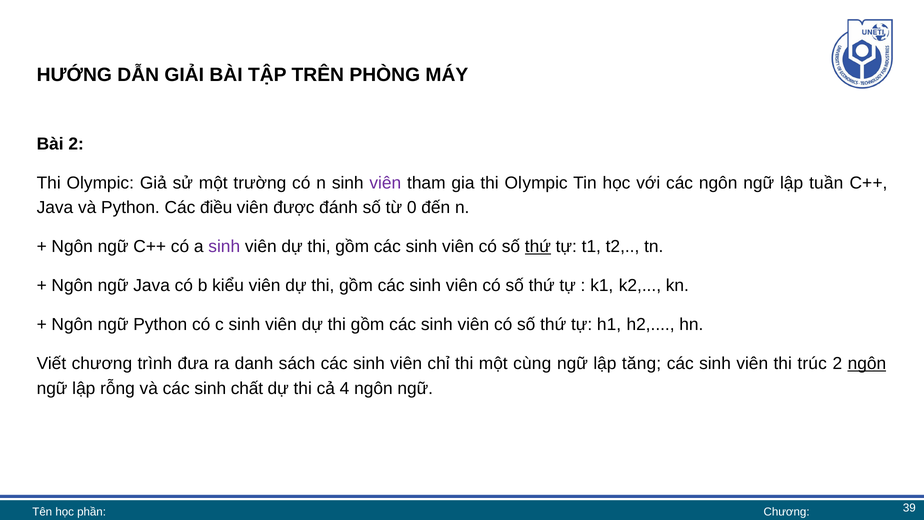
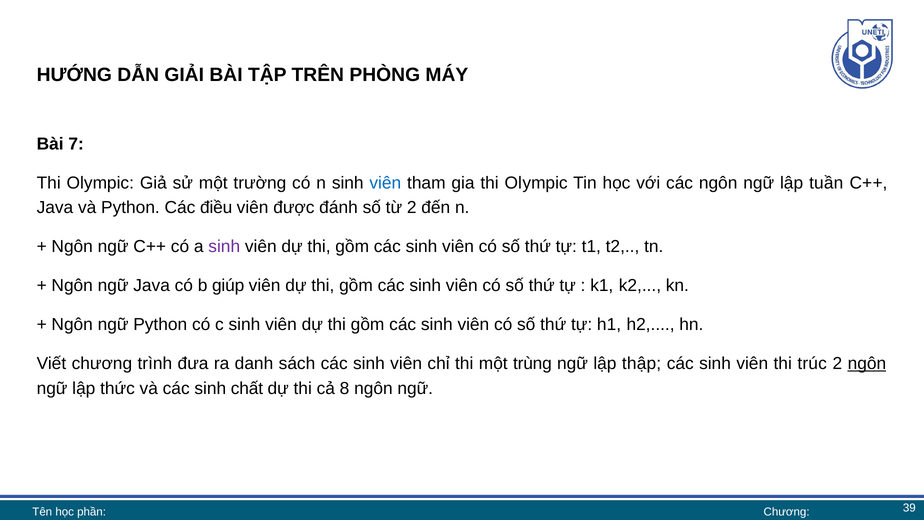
Bài 2: 2 -> 7
viên at (385, 183) colour: purple -> blue
từ 0: 0 -> 2
thứ at (538, 247) underline: present -> none
kiểu: kiểu -> giúp
cùng: cùng -> trùng
tăng: tăng -> thập
rỗng: rỗng -> thức
4: 4 -> 8
